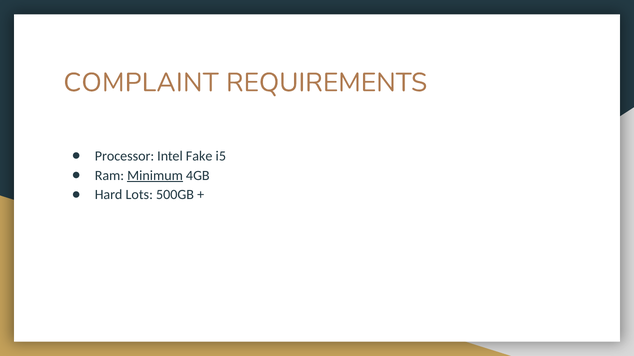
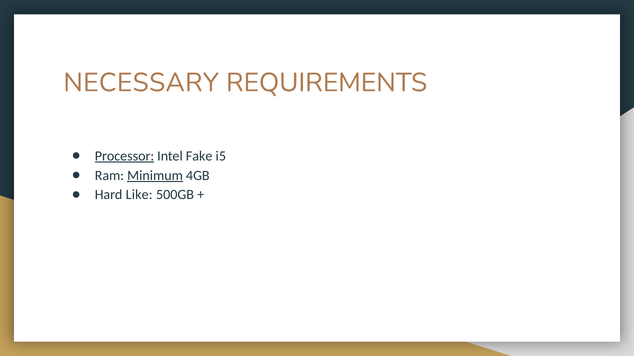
COMPLAINT: COMPLAINT -> NECESSARY
Processor underline: none -> present
Lots: Lots -> Like
